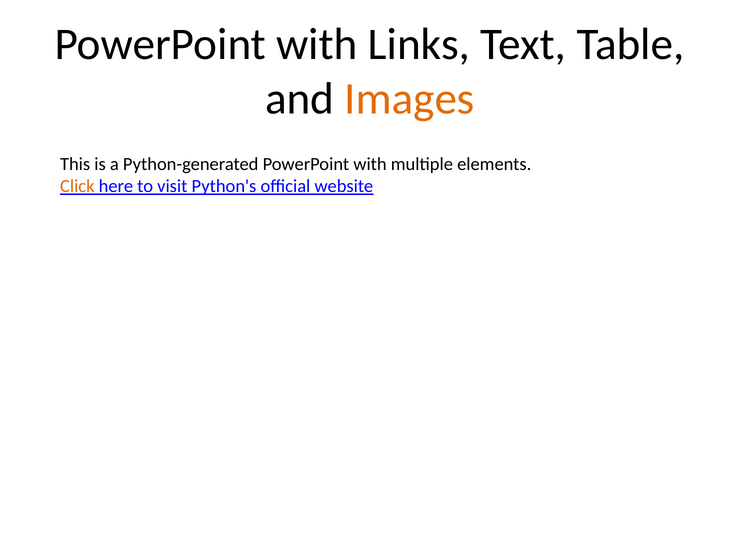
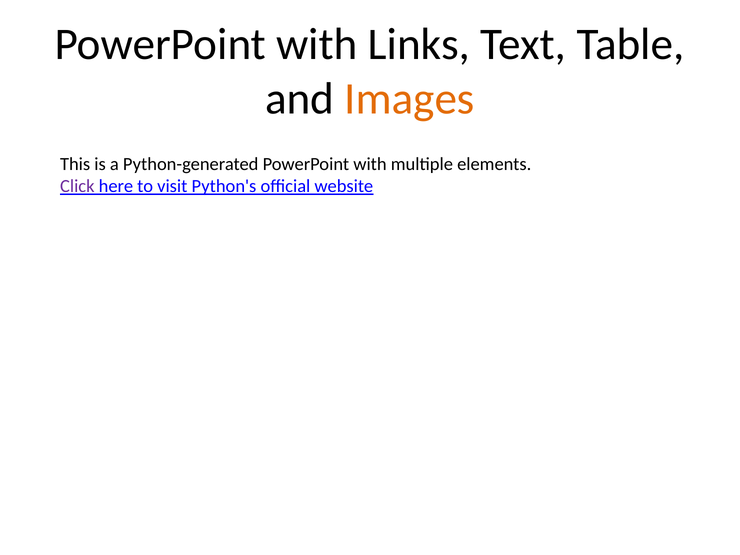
Click colour: orange -> purple
